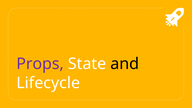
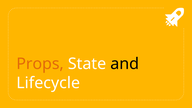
Props colour: purple -> orange
